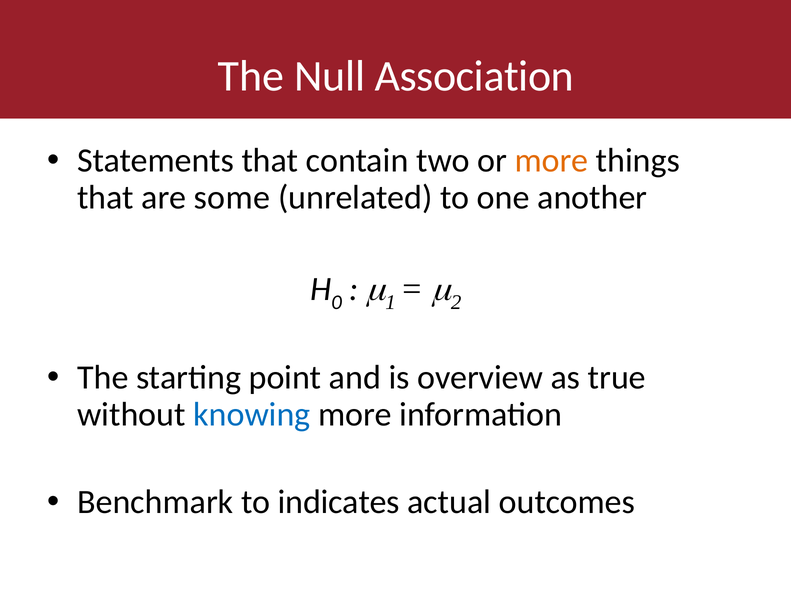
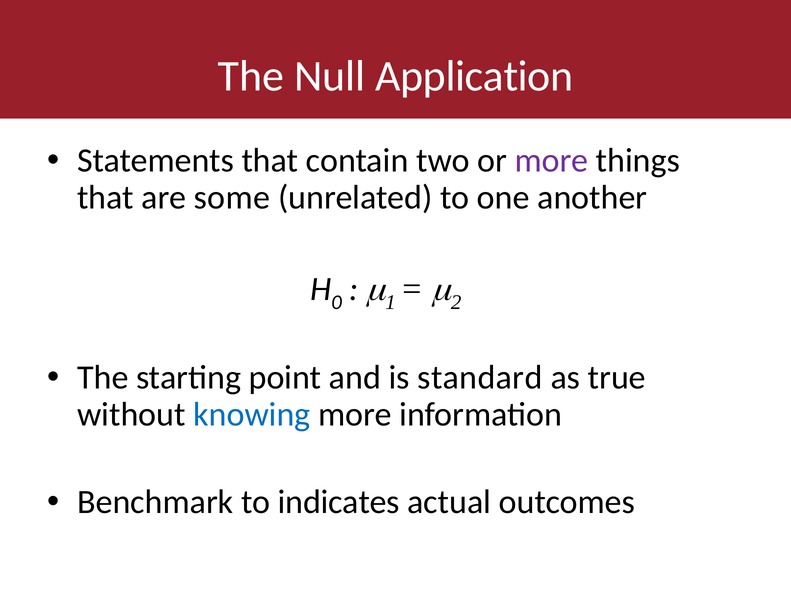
Association: Association -> Application
more at (551, 161) colour: orange -> purple
overview: overview -> standard
